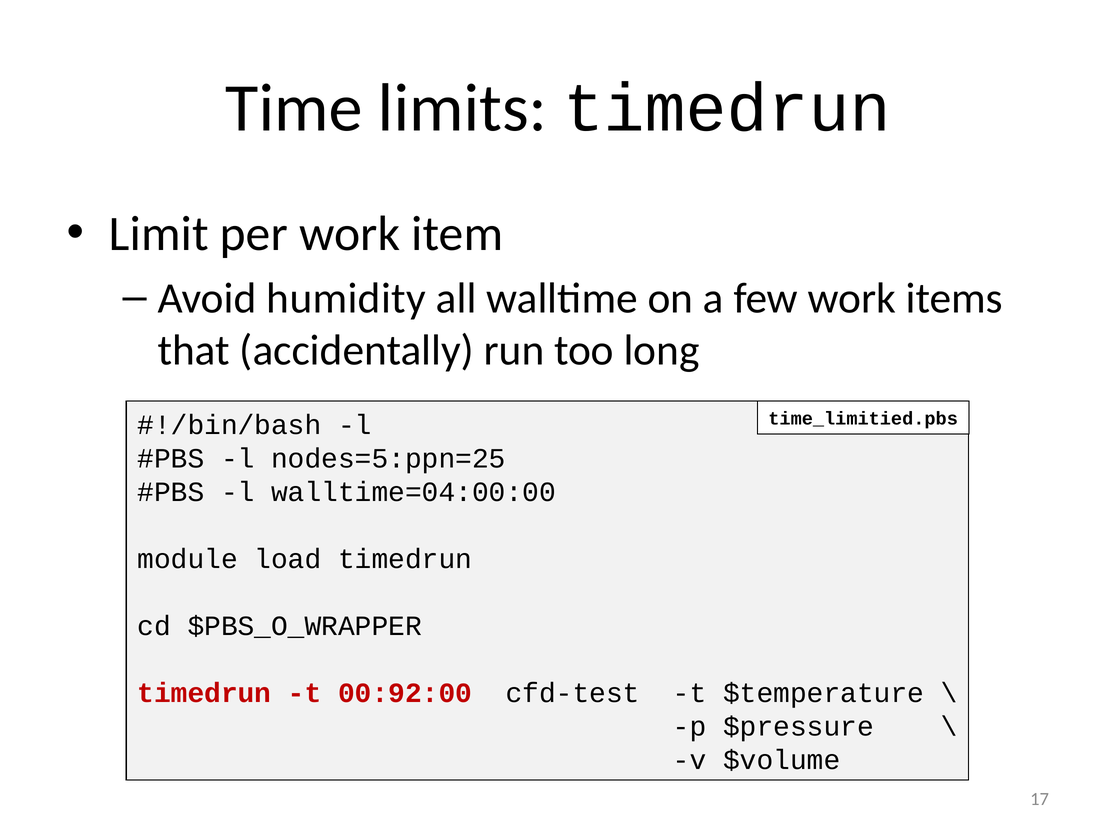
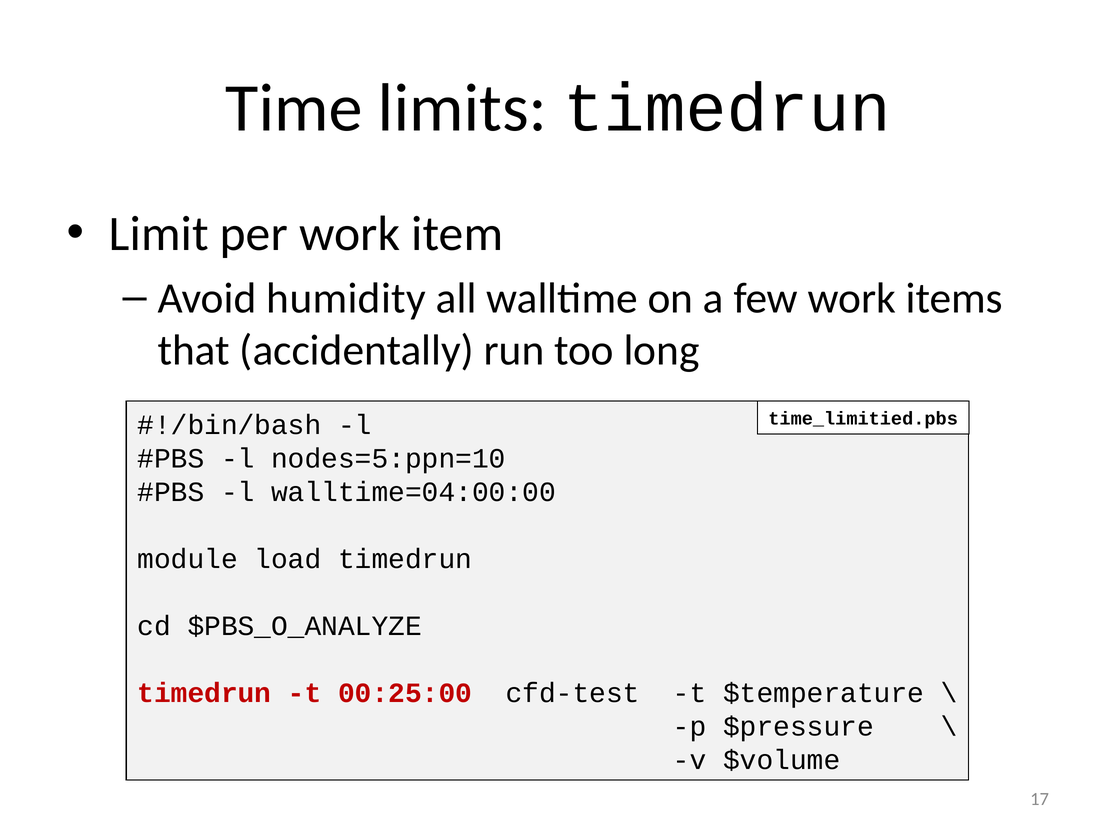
nodes=5:ppn=25: nodes=5:ppn=25 -> nodes=5:ppn=10
$PBS_O_WRAPPER: $PBS_O_WRAPPER -> $PBS_O_ANALYZE
00:92:00: 00:92:00 -> 00:25:00
